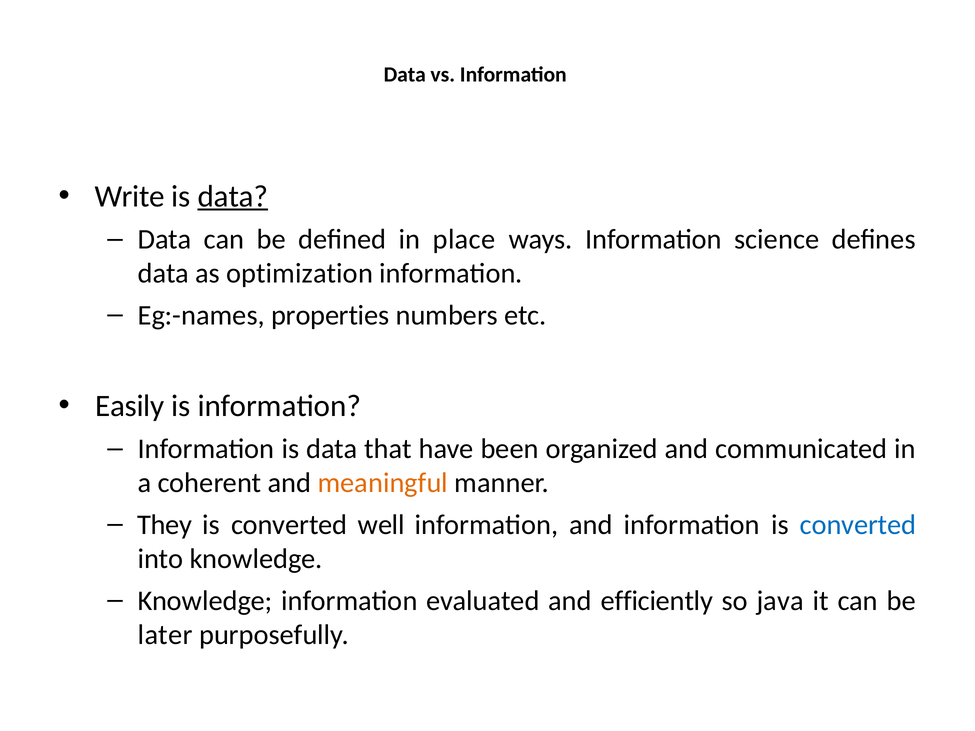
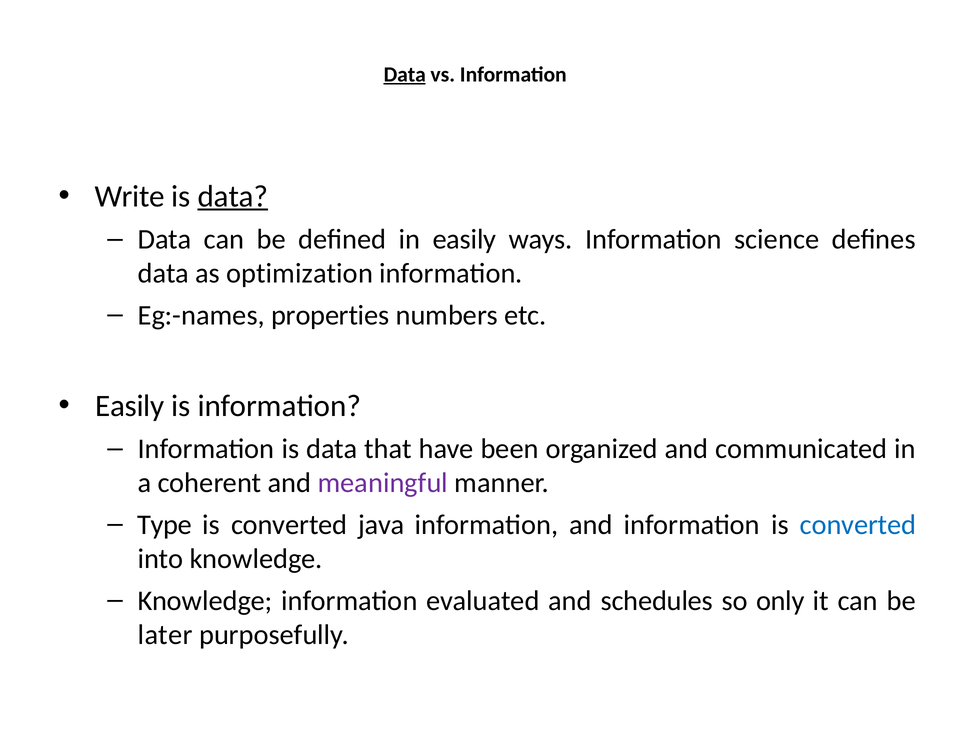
Data at (405, 75) underline: none -> present
in place: place -> easily
meaningful colour: orange -> purple
They: They -> Type
well: well -> java
efficiently: efficiently -> schedules
java: java -> only
